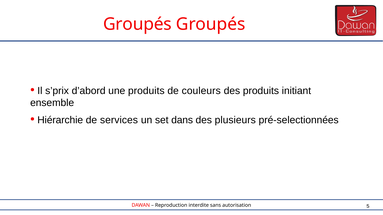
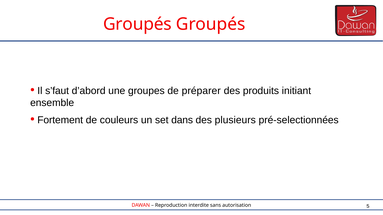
s’prix: s’prix -> s’faut
une produits: produits -> groupes
couleurs: couleurs -> préparer
Hiérarchie: Hiérarchie -> Fortement
services: services -> couleurs
